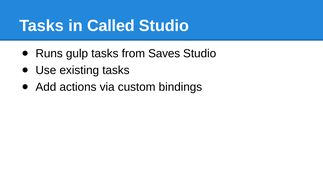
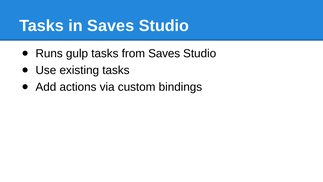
in Called: Called -> Saves
